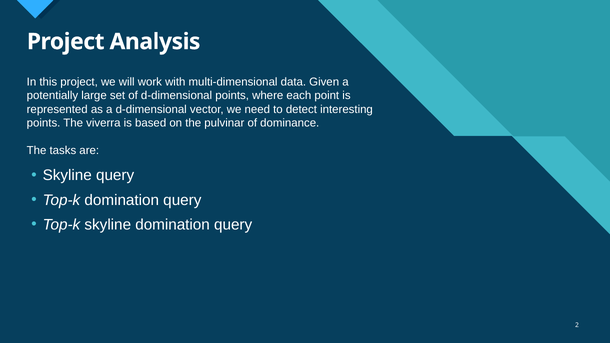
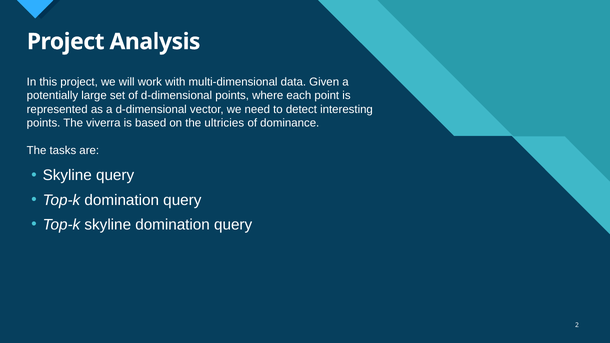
pulvinar: pulvinar -> ultricies
